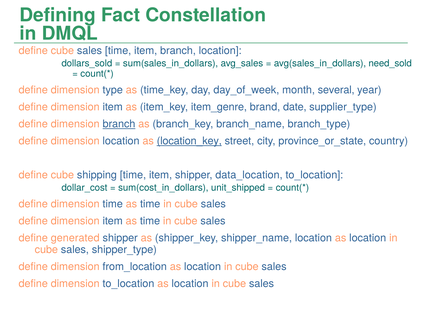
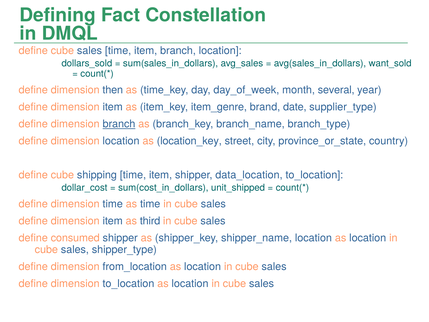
need_sold: need_sold -> want_sold
type: type -> then
location_key underline: present -> none
item as time: time -> third
generated: generated -> consumed
